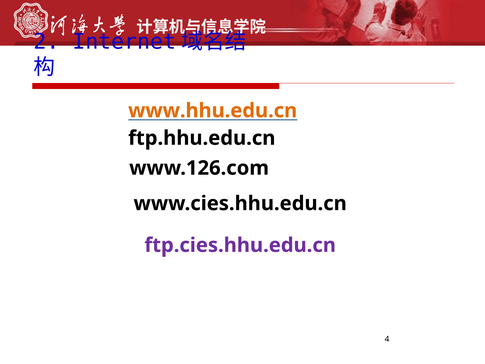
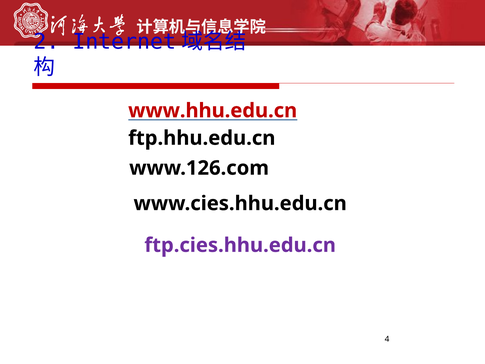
www.hhu.edu.cn colour: orange -> red
